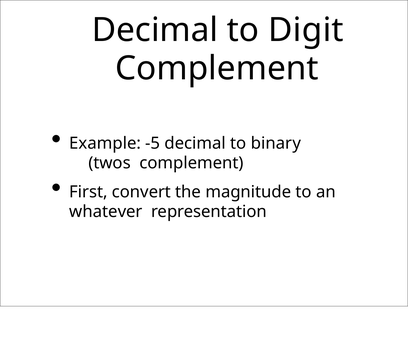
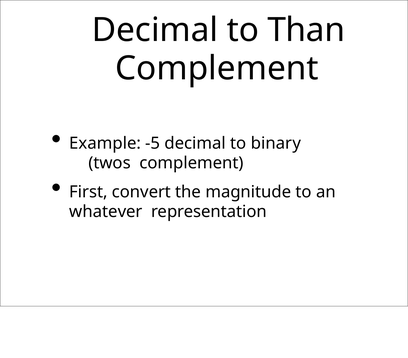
Digit: Digit -> Than
